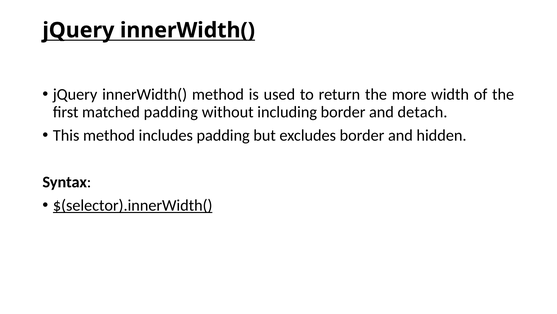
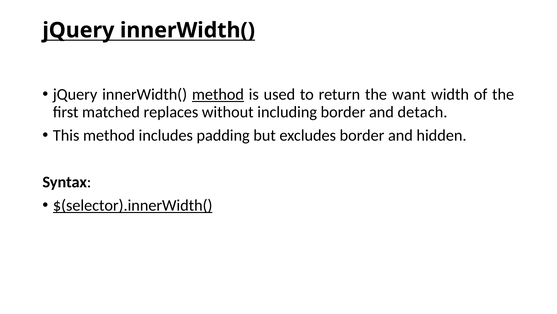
method at (218, 94) underline: none -> present
more: more -> want
matched padding: padding -> replaces
